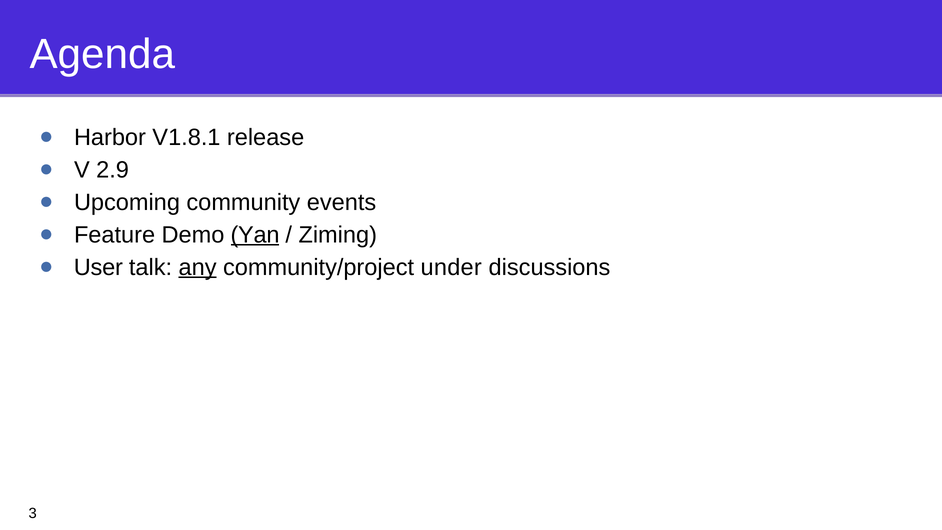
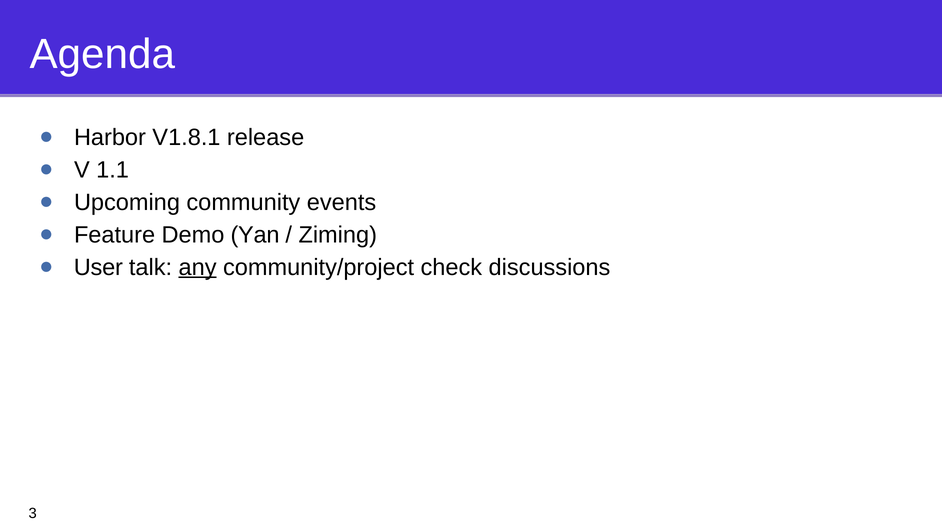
2.9: 2.9 -> 1.1
Yan underline: present -> none
under: under -> check
